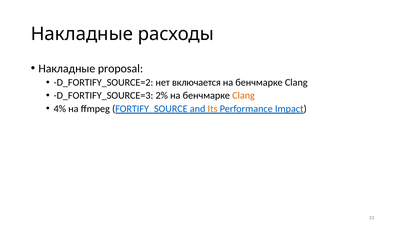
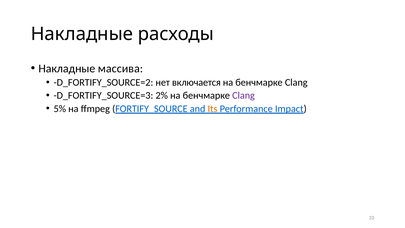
proposal: proposal -> массива
Clang at (244, 95) colour: orange -> purple
4%: 4% -> 5%
